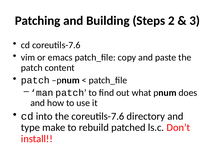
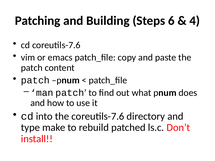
2: 2 -> 6
3: 3 -> 4
